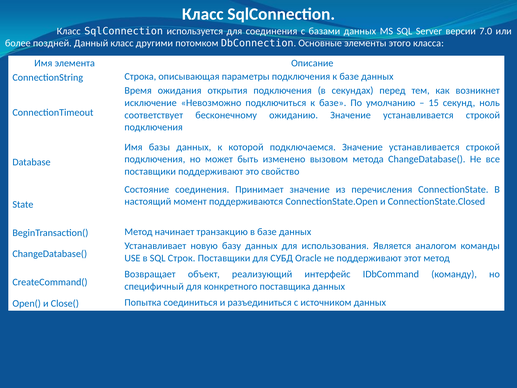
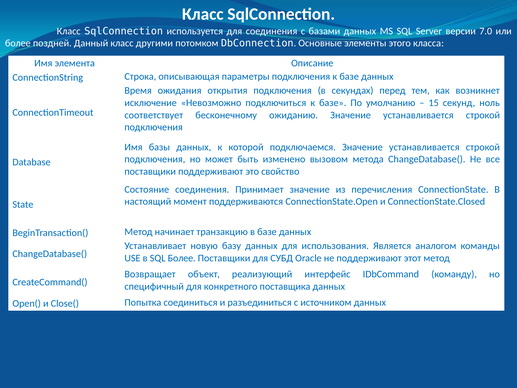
SQL Строк: Строк -> Более
